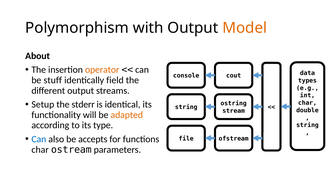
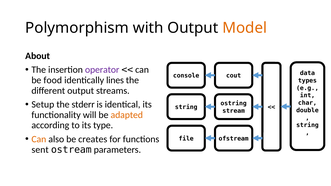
operator colour: orange -> purple
stuff: stuff -> food
field: field -> lines
Can at (39, 139) colour: blue -> orange
accepts: accepts -> creates
char at (40, 150): char -> sent
